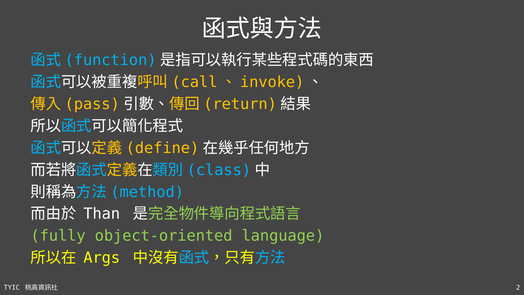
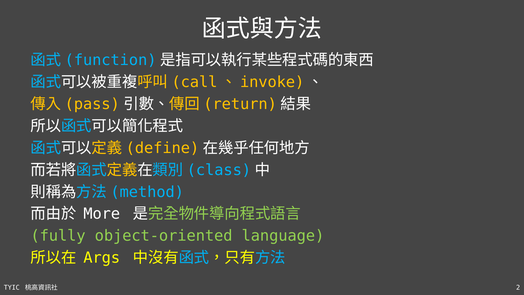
Than: Than -> More
